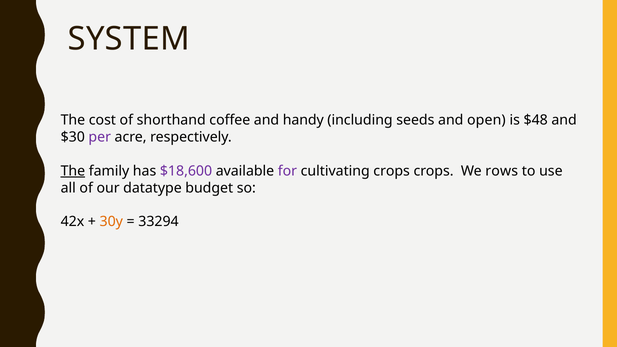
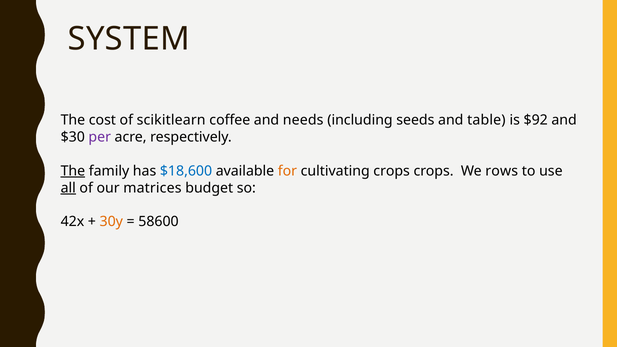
shorthand: shorthand -> scikitlearn
handy: handy -> needs
open: open -> table
$48: $48 -> $92
$18,600 colour: purple -> blue
for colour: purple -> orange
all underline: none -> present
datatype: datatype -> matrices
33294: 33294 -> 58600
